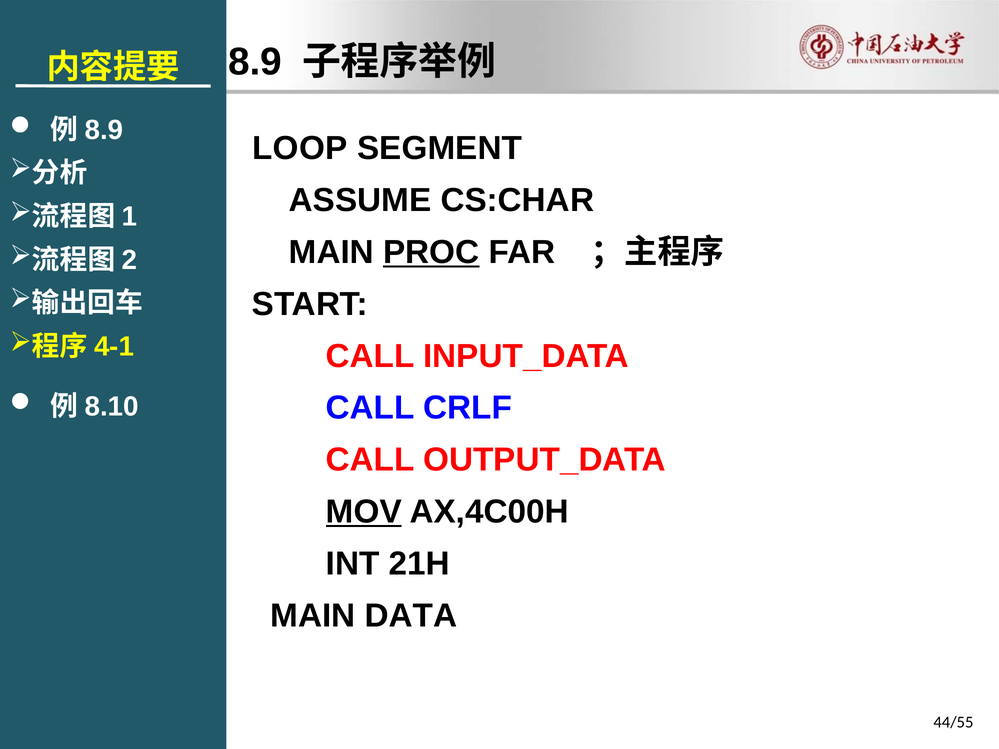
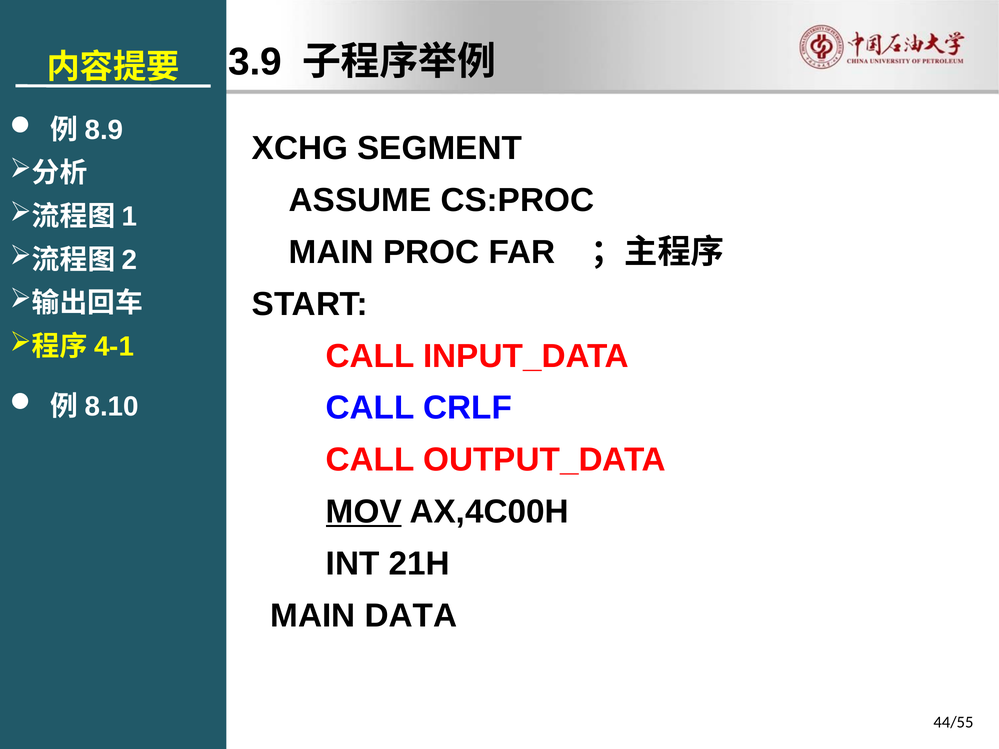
8.9: 8.9 -> 3.9
LOOP: LOOP -> XCHG
CS:CHAR: CS:CHAR -> CS:PROC
PROC underline: present -> none
